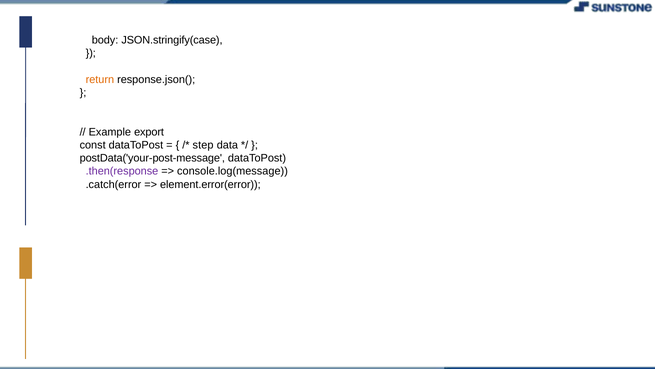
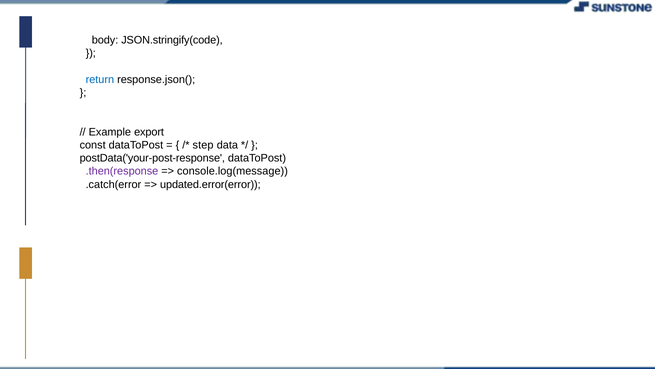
JSON.stringify(case: JSON.stringify(case -> JSON.stringify(code
return colour: orange -> blue
postData('your-post-message: postData('your-post-message -> postData('your-post-response
element.error(error: element.error(error -> updated.error(error
